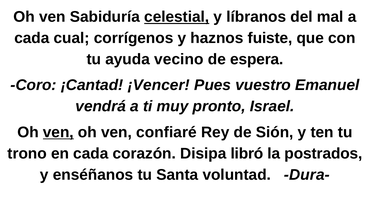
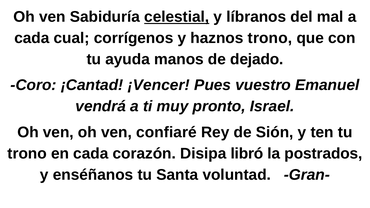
haznos fuiste: fuiste -> trono
vecino: vecino -> manos
espera: espera -> dejado
ven at (58, 132) underline: present -> none
Dura-: Dura- -> Gran-
